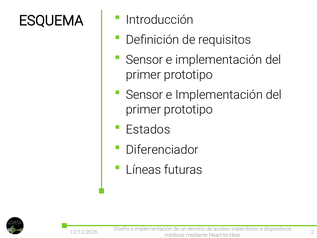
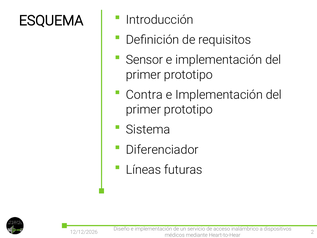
Sensor at (144, 95): Sensor -> Contra
Estados: Estados -> Sistema
